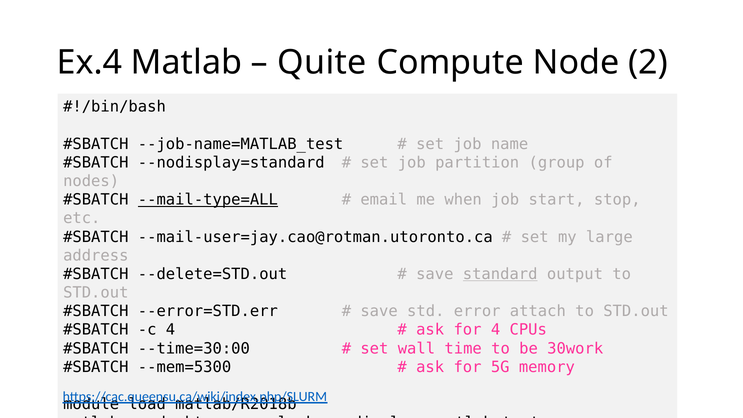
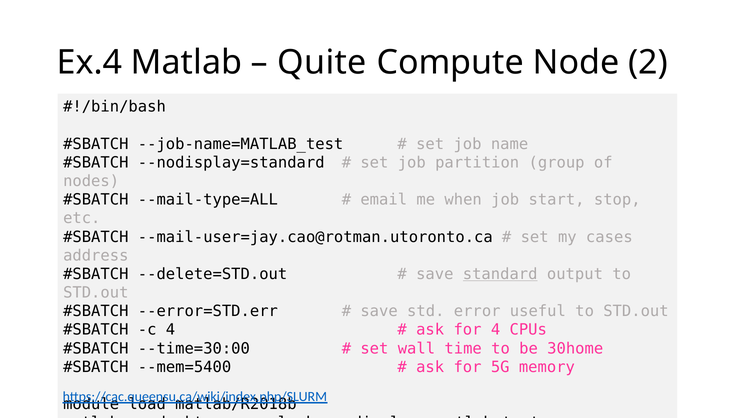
--mail-type=ALL underline: present -> none
large: large -> cases
attach: attach -> useful
30work: 30work -> 30home
--mem=5300: --mem=5300 -> --mem=5400
